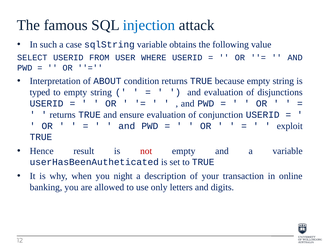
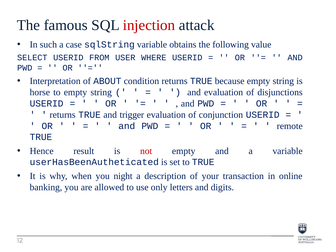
injection colour: blue -> red
typed: typed -> horse
ensure: ensure -> trigger
exploit: exploit -> remote
